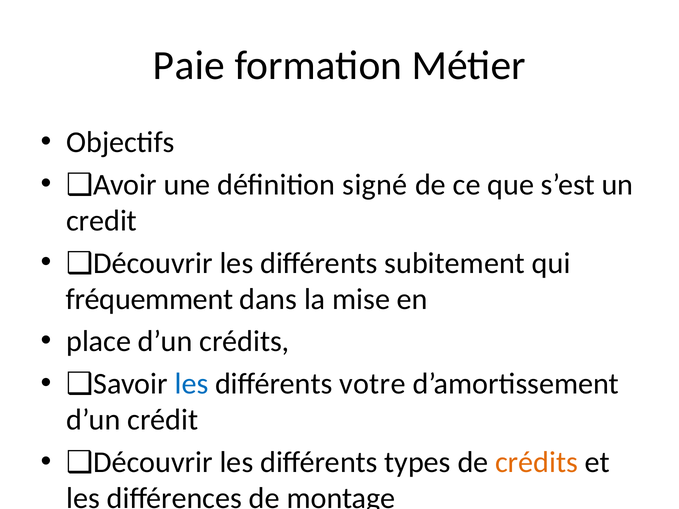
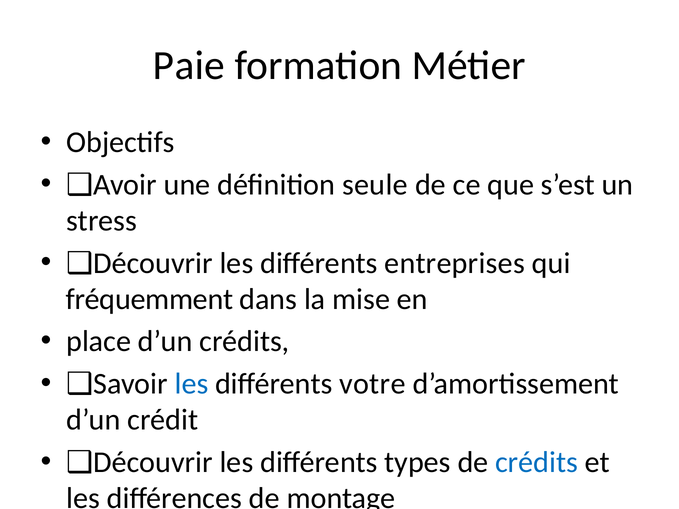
signé: signé -> seule
credit: credit -> stress
subitement: subitement -> entreprises
crédits at (537, 462) colour: orange -> blue
